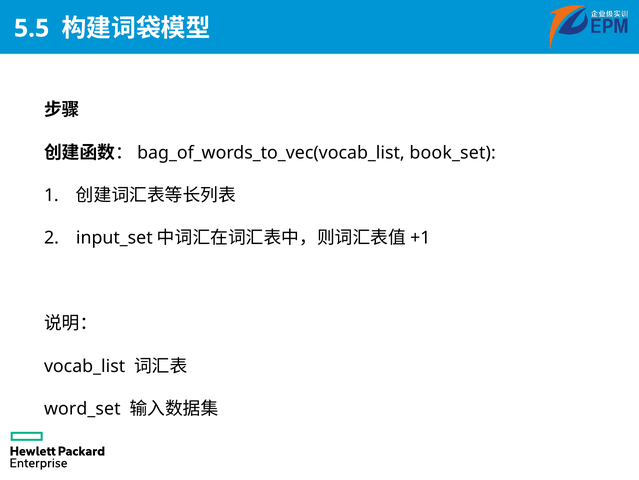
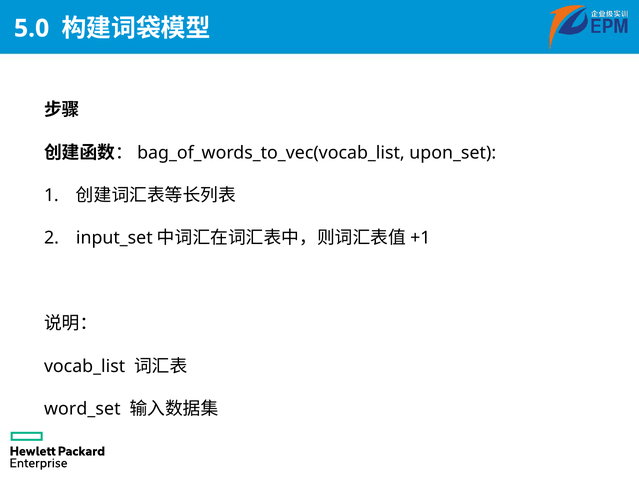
5.5: 5.5 -> 5.0
book_set: book_set -> upon_set
